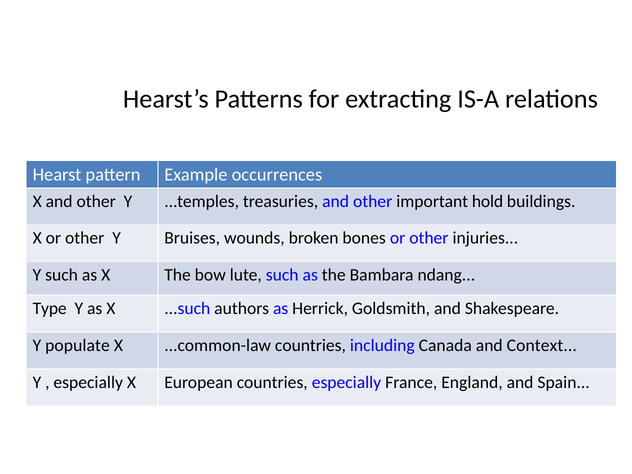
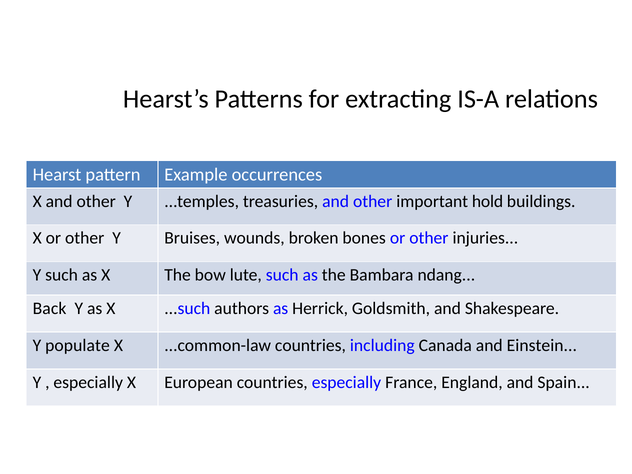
Type: Type -> Back
Context: Context -> Einstein
